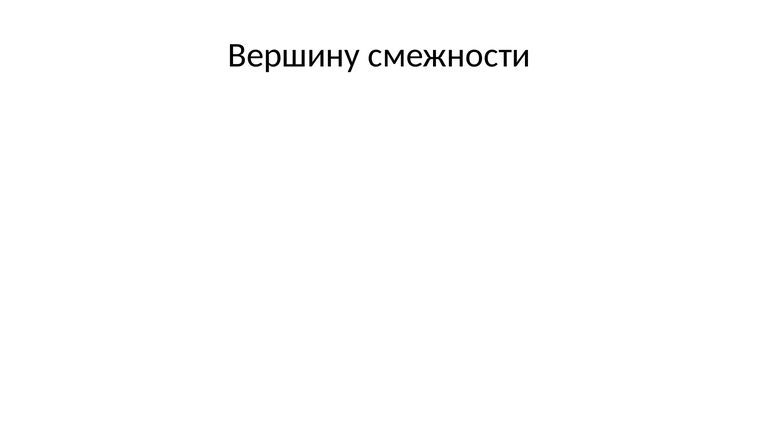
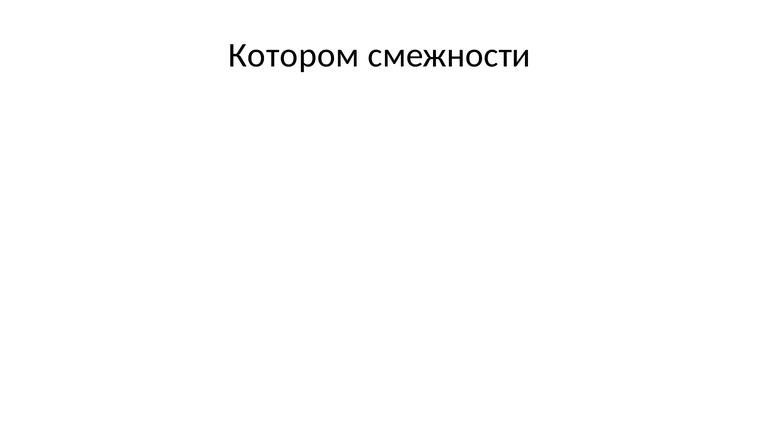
Вершину: Вершину -> Котором
